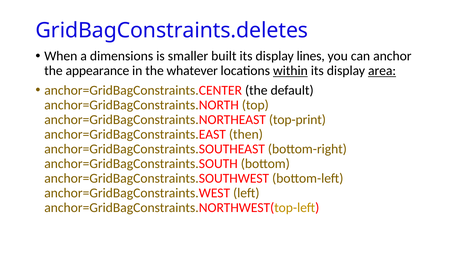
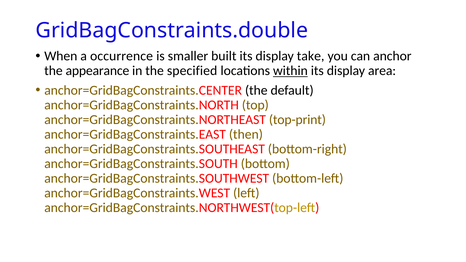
GridBagConstraints.deletes: GridBagConstraints.deletes -> GridBagConstraints.double
dimensions: dimensions -> occurrence
lines: lines -> take
whatever: whatever -> specified
area underline: present -> none
